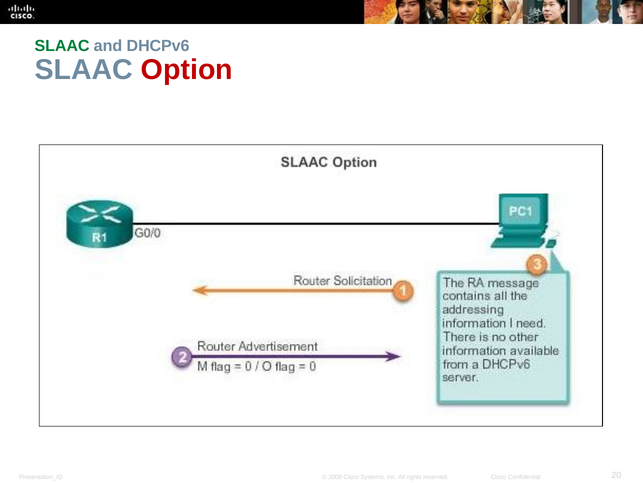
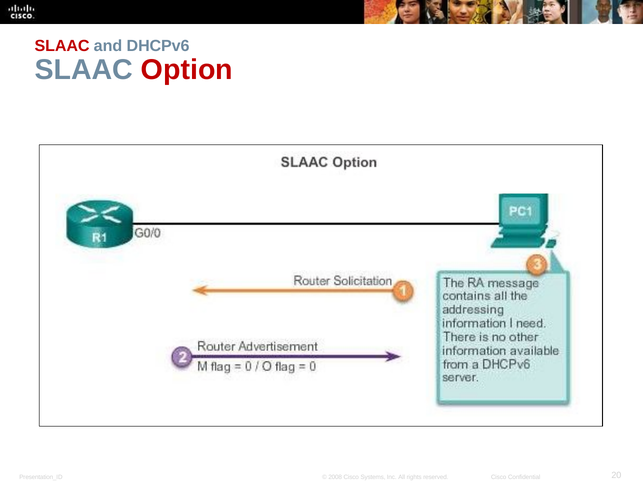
SLAAC at (62, 46) colour: green -> red
